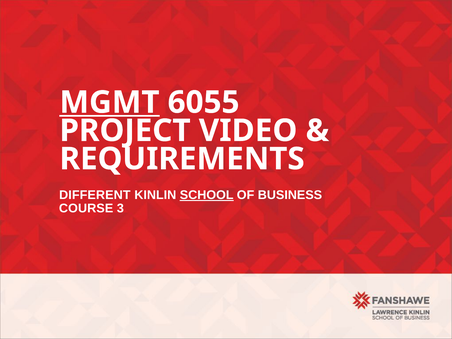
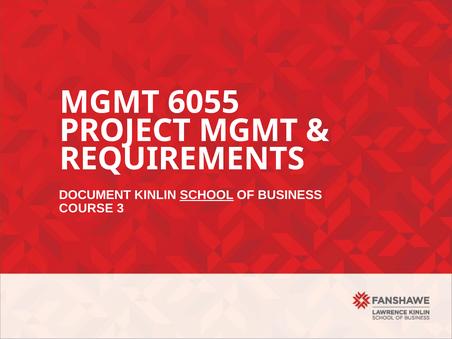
MGMT at (109, 102) underline: present -> none
PROJECT VIDEO: VIDEO -> MGMT
DIFFERENT: DIFFERENT -> DOCUMENT
